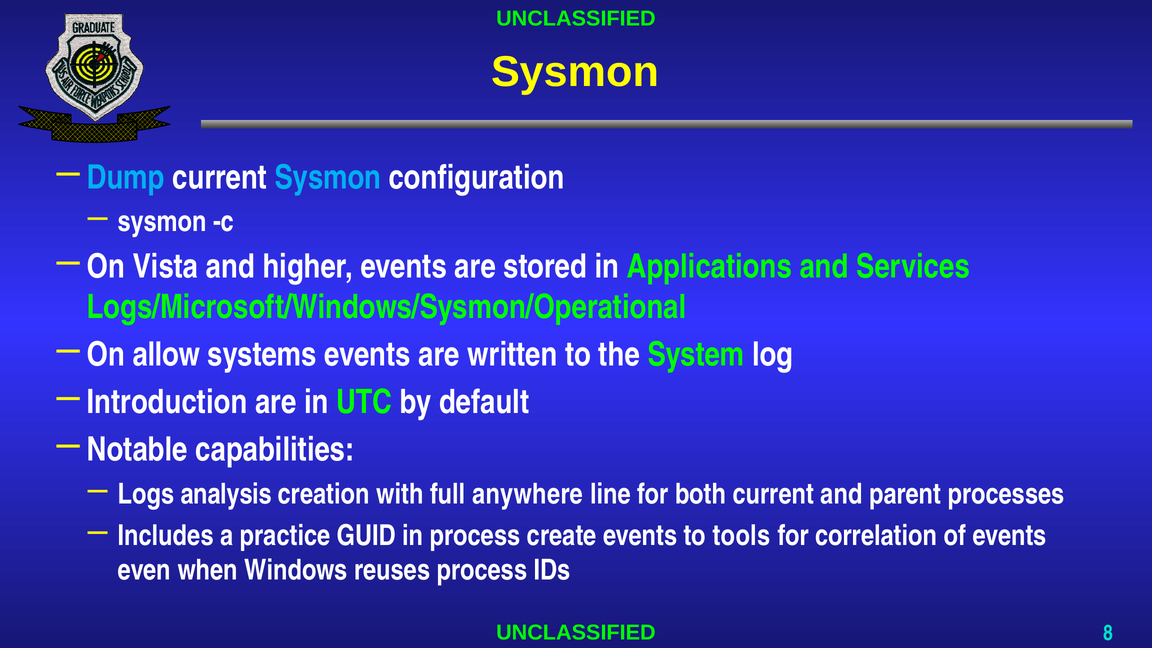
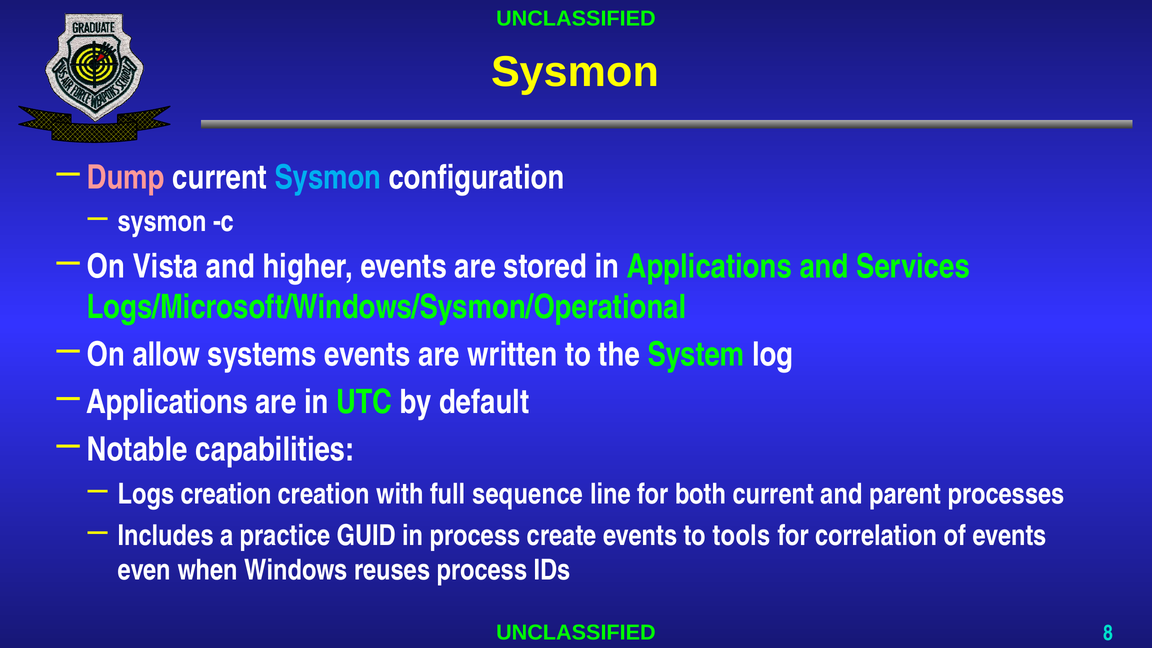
Dump colour: light blue -> pink
Introduction at (167, 402): Introduction -> Applications
Logs analysis: analysis -> creation
anywhere: anywhere -> sequence
